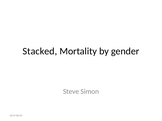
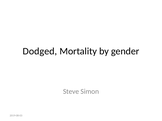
Stacked: Stacked -> Dodged
